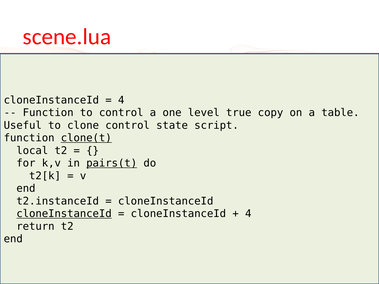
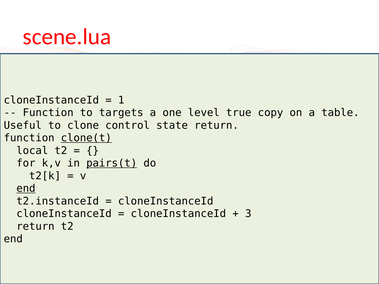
4 at (121, 100): 4 -> 1
to control: control -> targets
state script: script -> return
end at (26, 189) underline: none -> present
cloneInstanceId at (64, 214) underline: present -> none
4 at (248, 214): 4 -> 3
